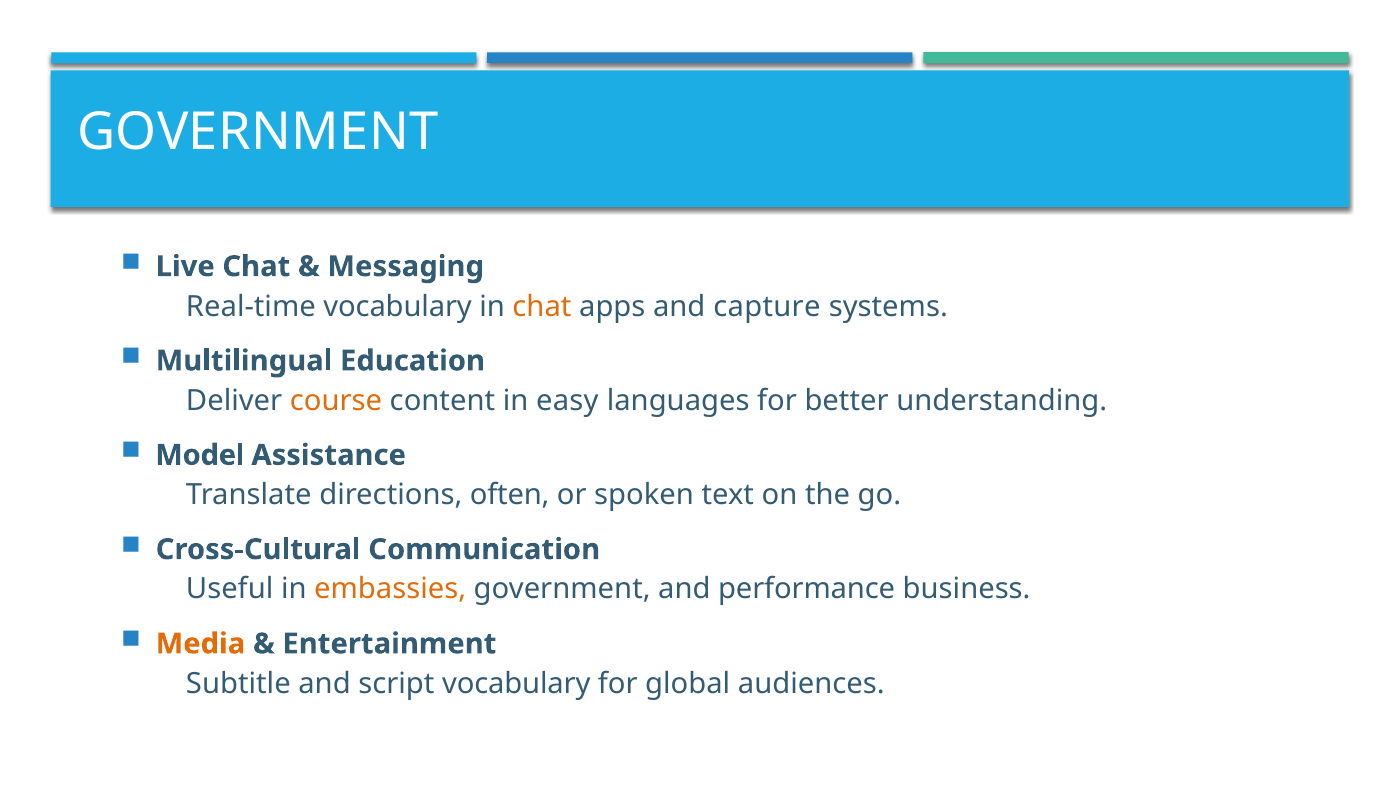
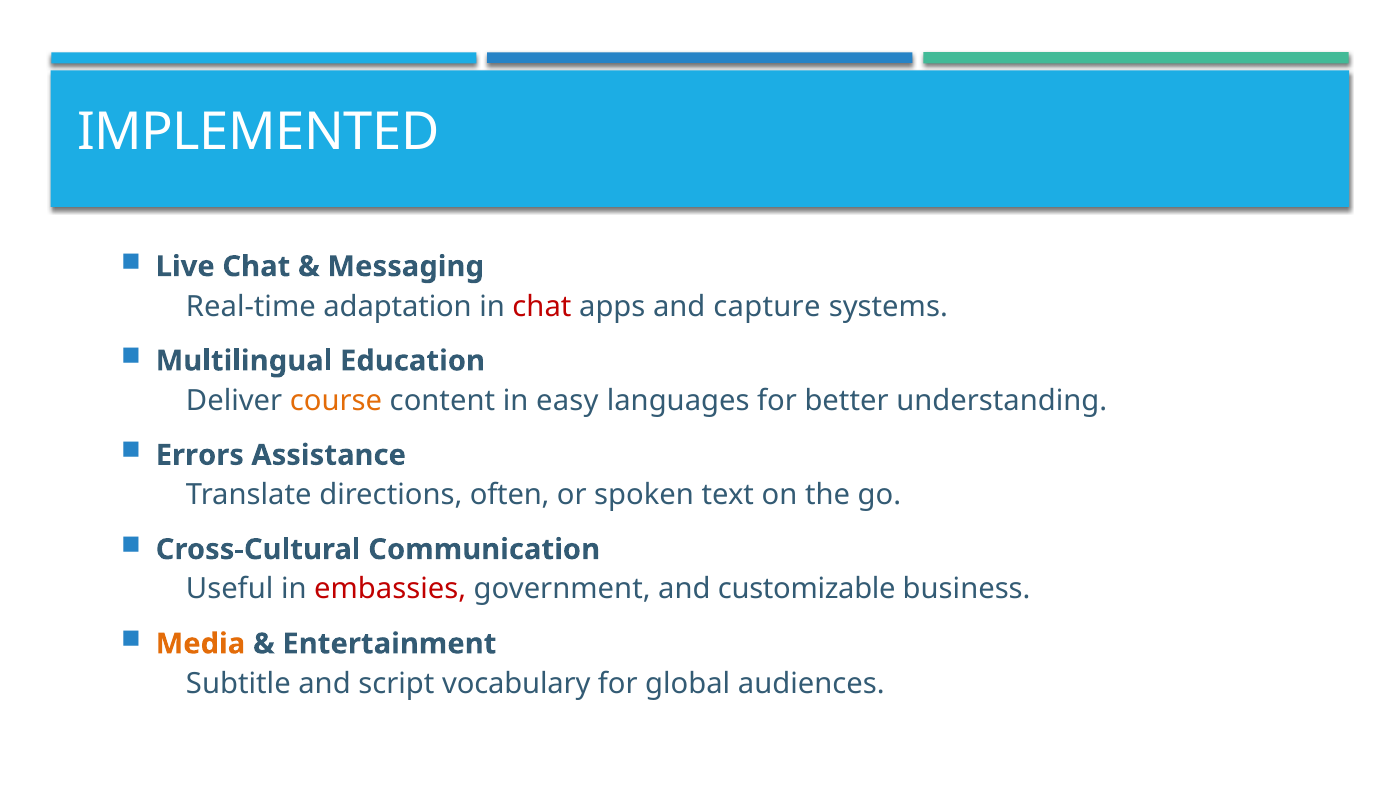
GOVERNMENT at (258, 132): GOVERNMENT -> IMPLEMENTED
Real-time vocabulary: vocabulary -> adaptation
chat at (542, 307) colour: orange -> red
Model: Model -> Errors
embassies colour: orange -> red
performance: performance -> customizable
